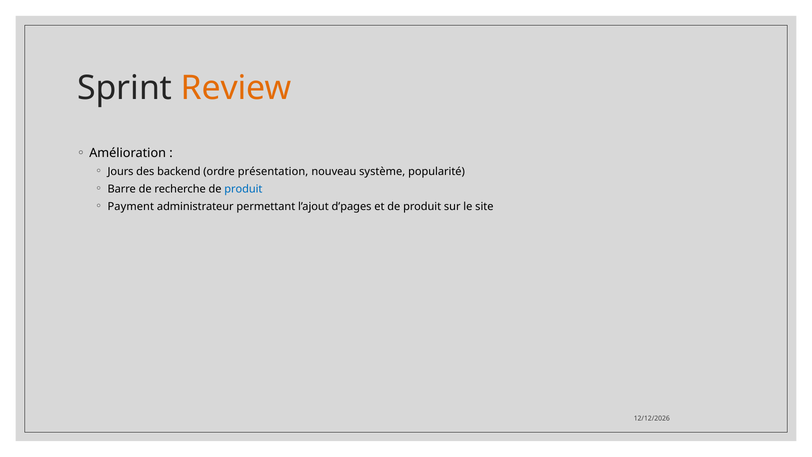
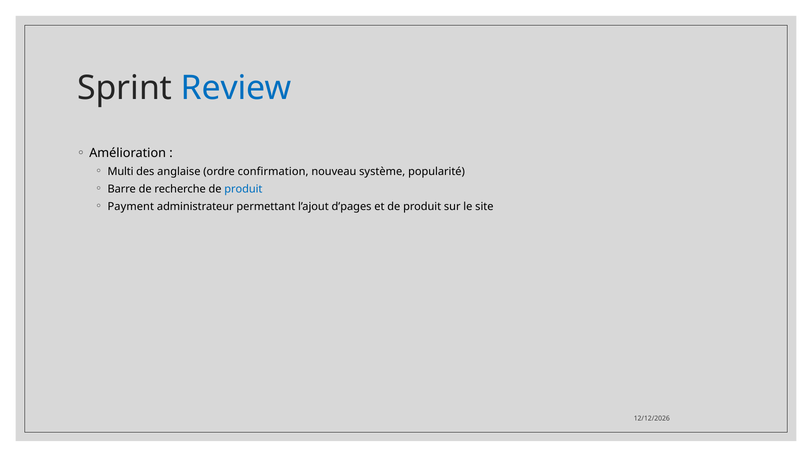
Review colour: orange -> blue
Jours: Jours -> Multi
backend: backend -> anglaise
présentation: présentation -> confirmation
